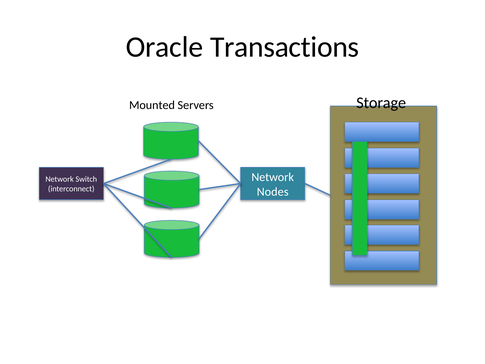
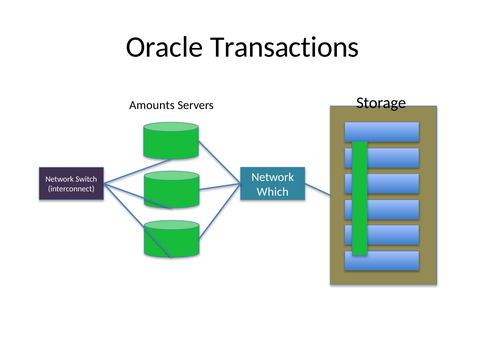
Mounted: Mounted -> Amounts
Nodes: Nodes -> Which
